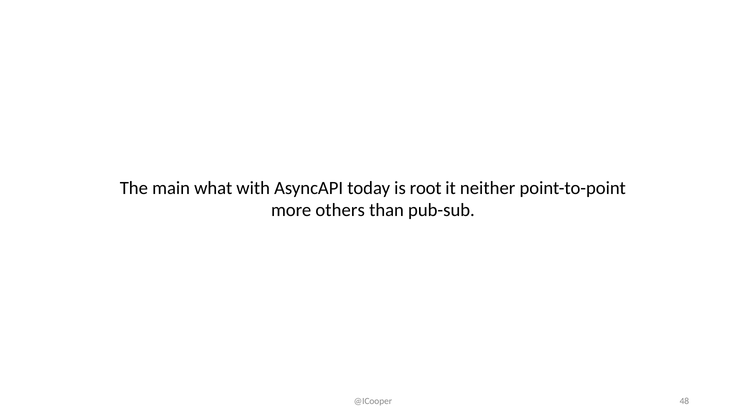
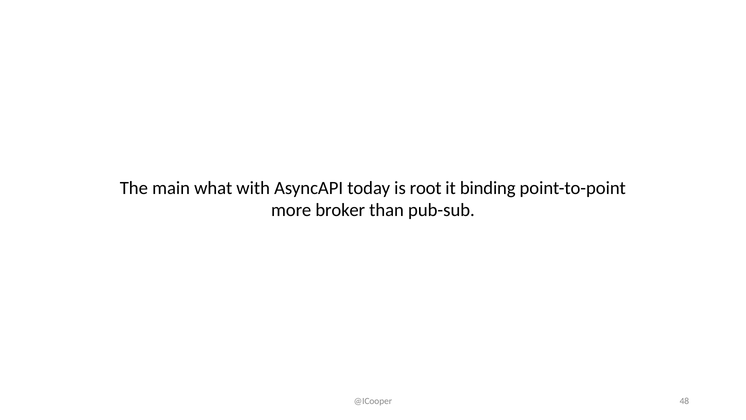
neither: neither -> binding
others: others -> broker
